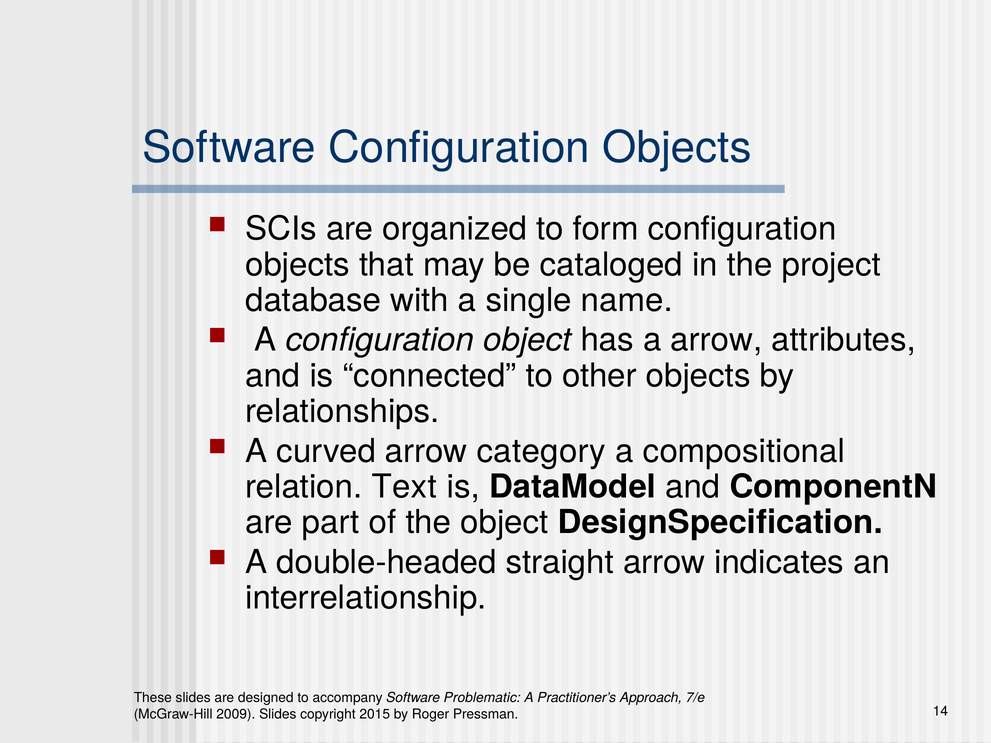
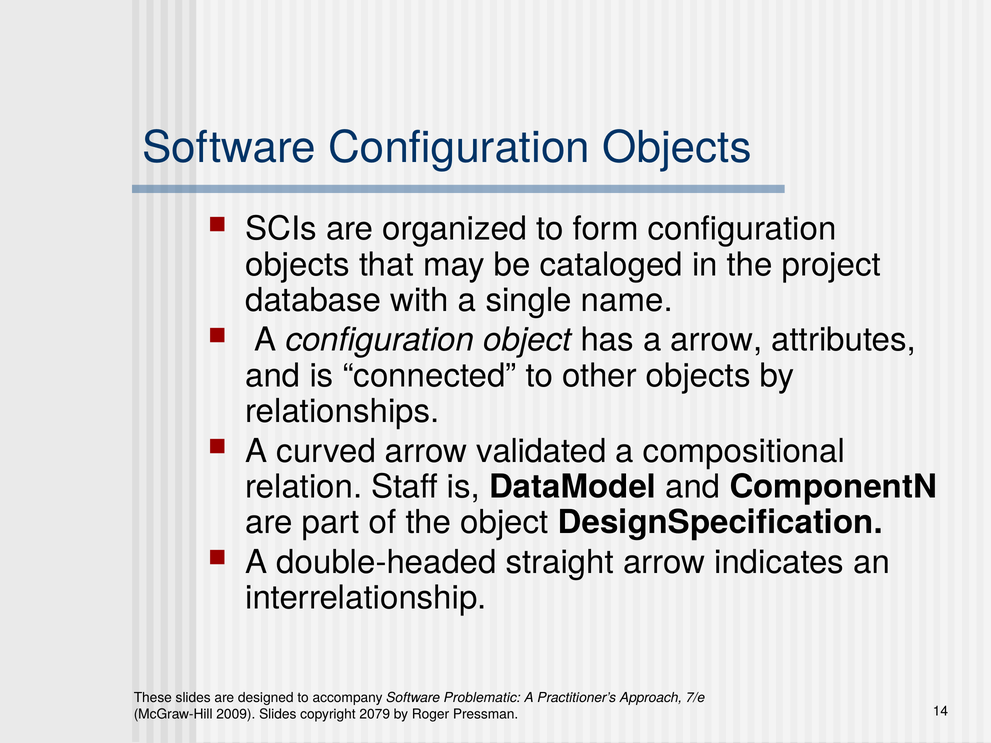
category: category -> validated
Text: Text -> Staff
2015: 2015 -> 2079
